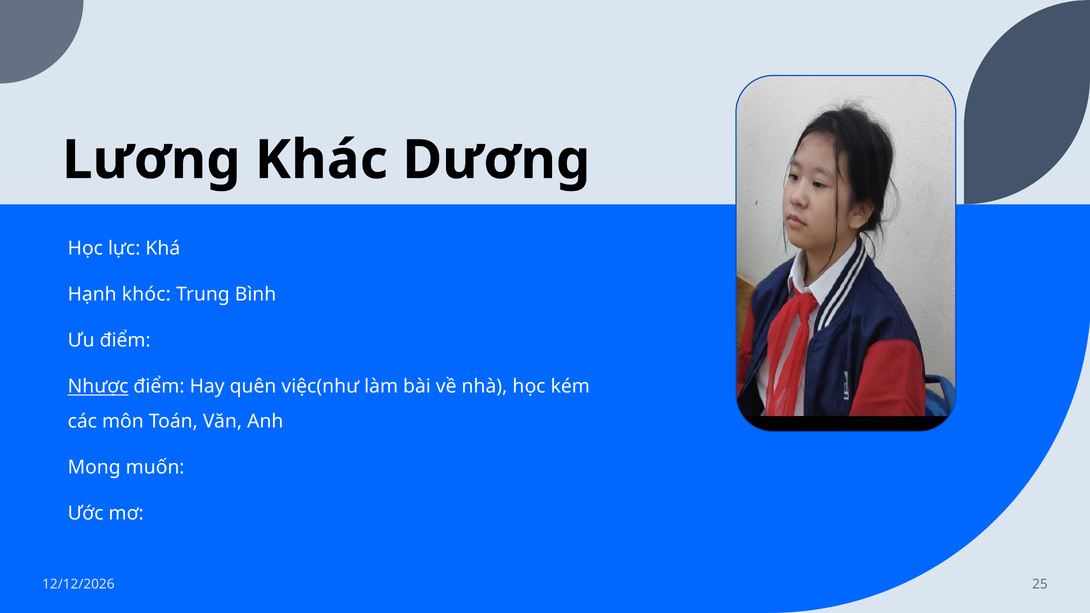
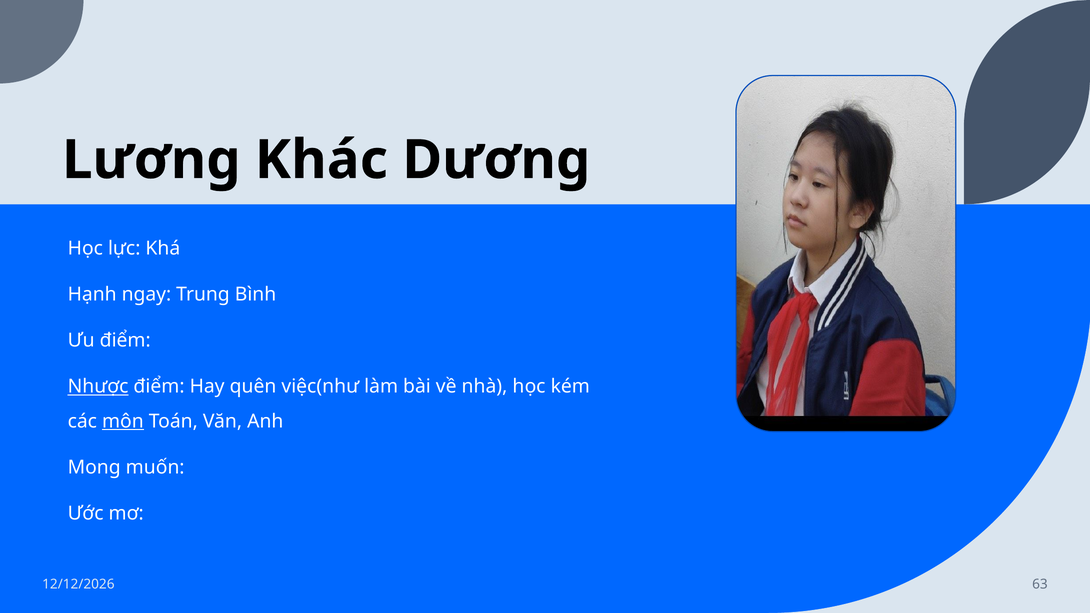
khóc: khóc -> ngay
môn underline: none -> present
25: 25 -> 63
